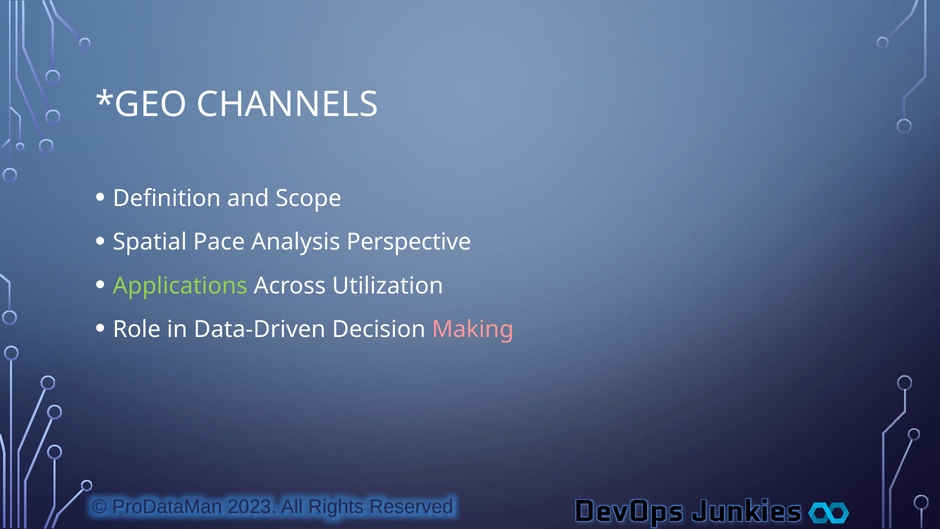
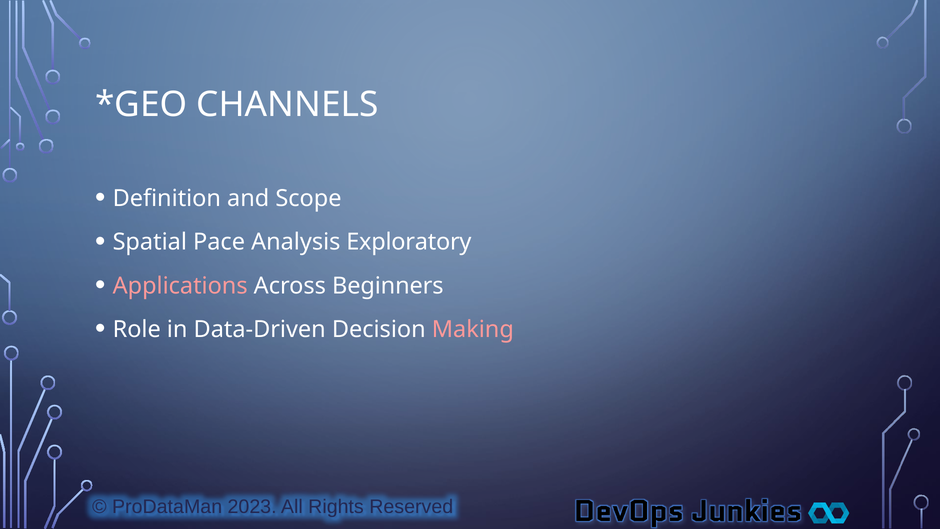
Perspective: Perspective -> Exploratory
Applications colour: light green -> pink
Utilization: Utilization -> Beginners
